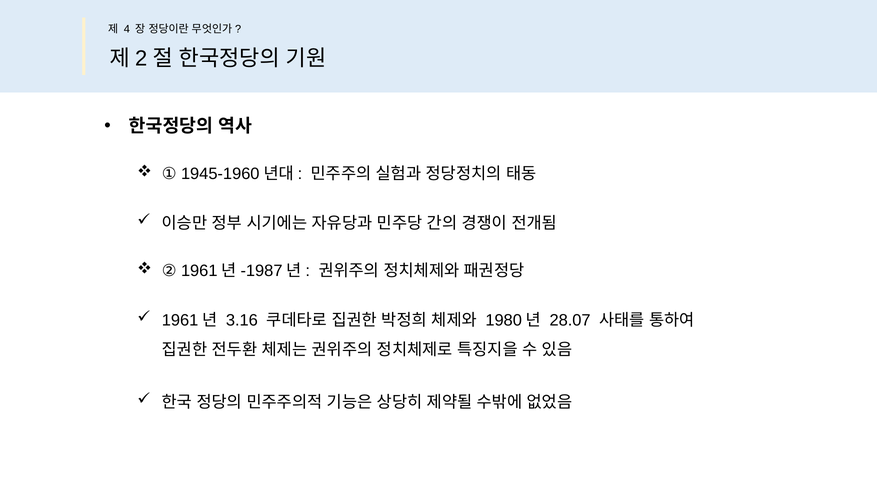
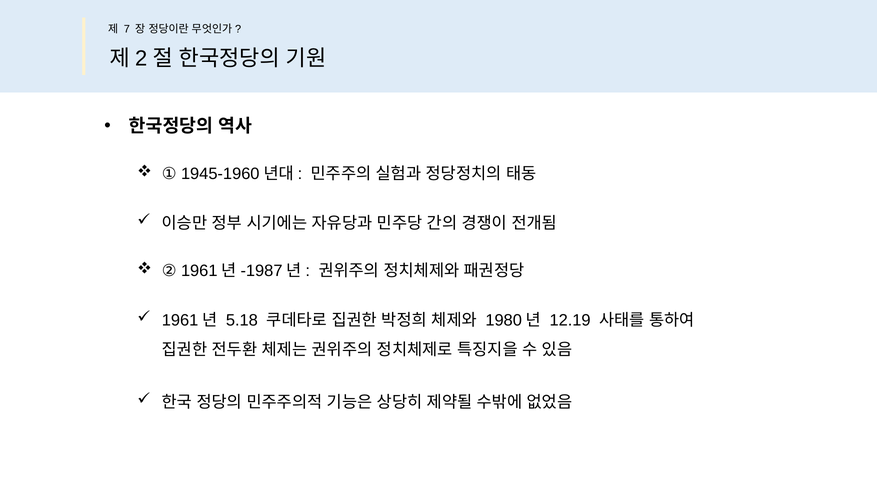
4: 4 -> 7
3.16: 3.16 -> 5.18
28.07: 28.07 -> 12.19
